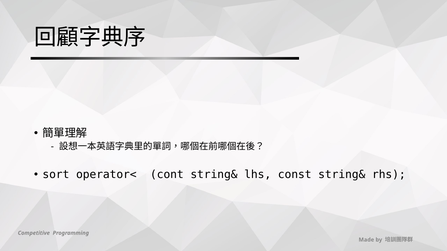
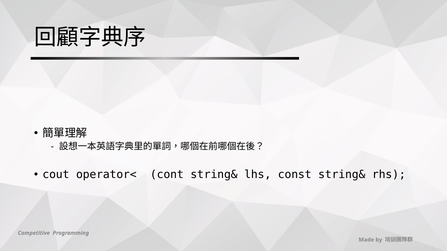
sort: sort -> cout
